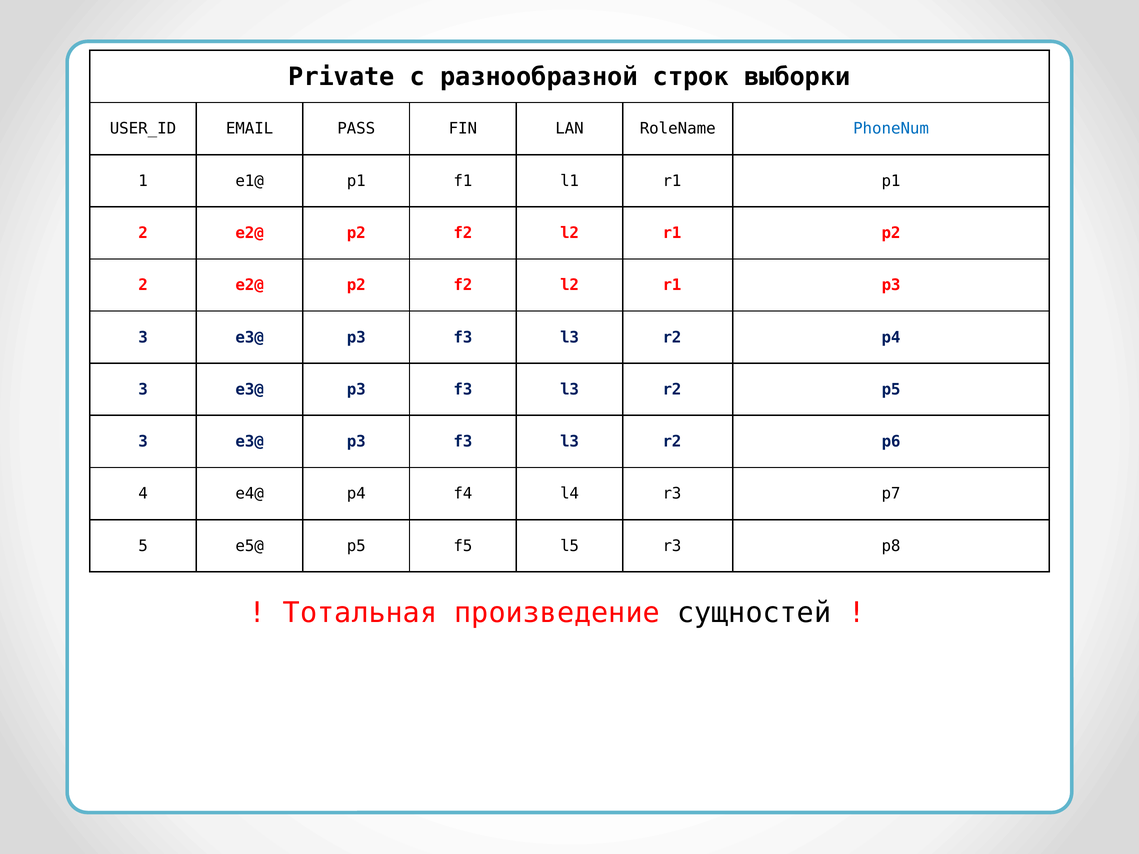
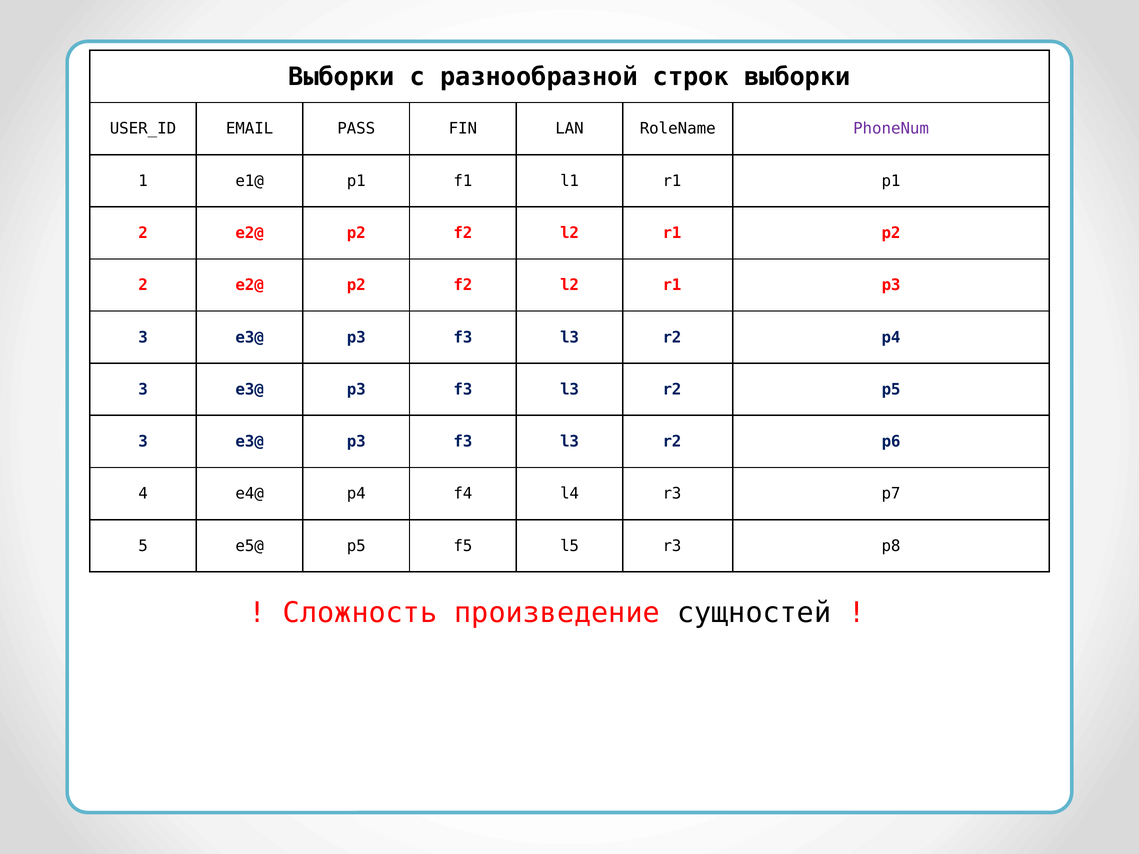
Private at (342, 77): Private -> Выборки
PhoneNum colour: blue -> purple
Тотальная: Тотальная -> Сложность
